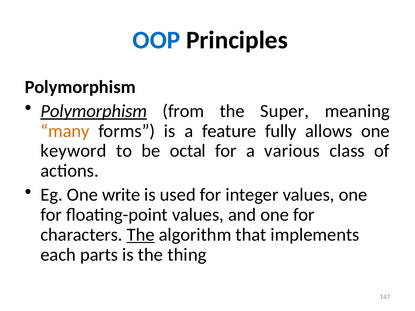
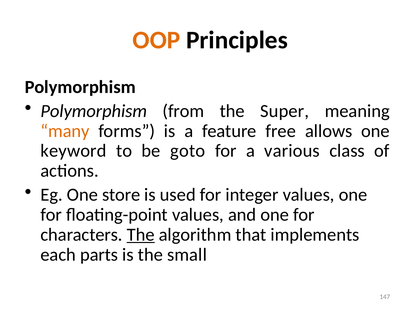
OOP colour: blue -> orange
Polymorphism at (94, 111) underline: present -> none
fully: fully -> free
octal: octal -> goto
write: write -> store
thing: thing -> small
